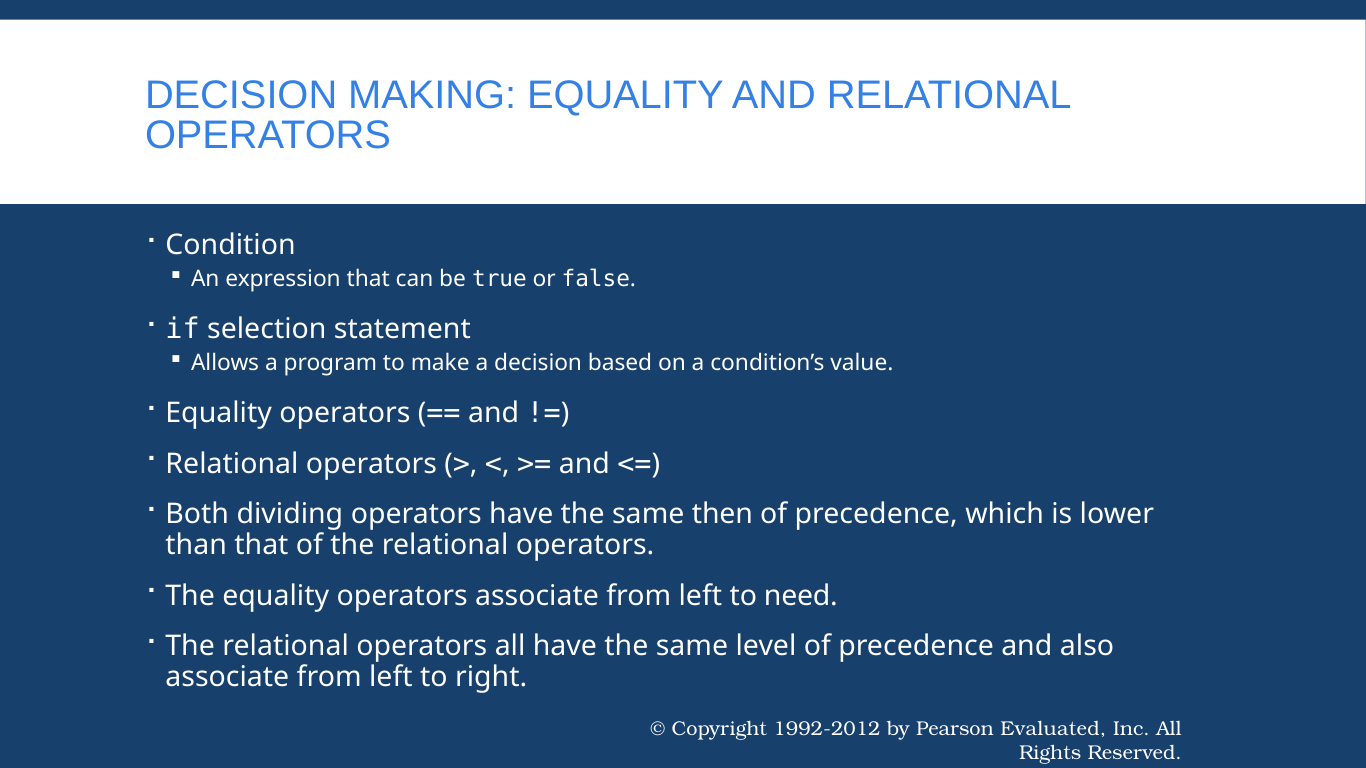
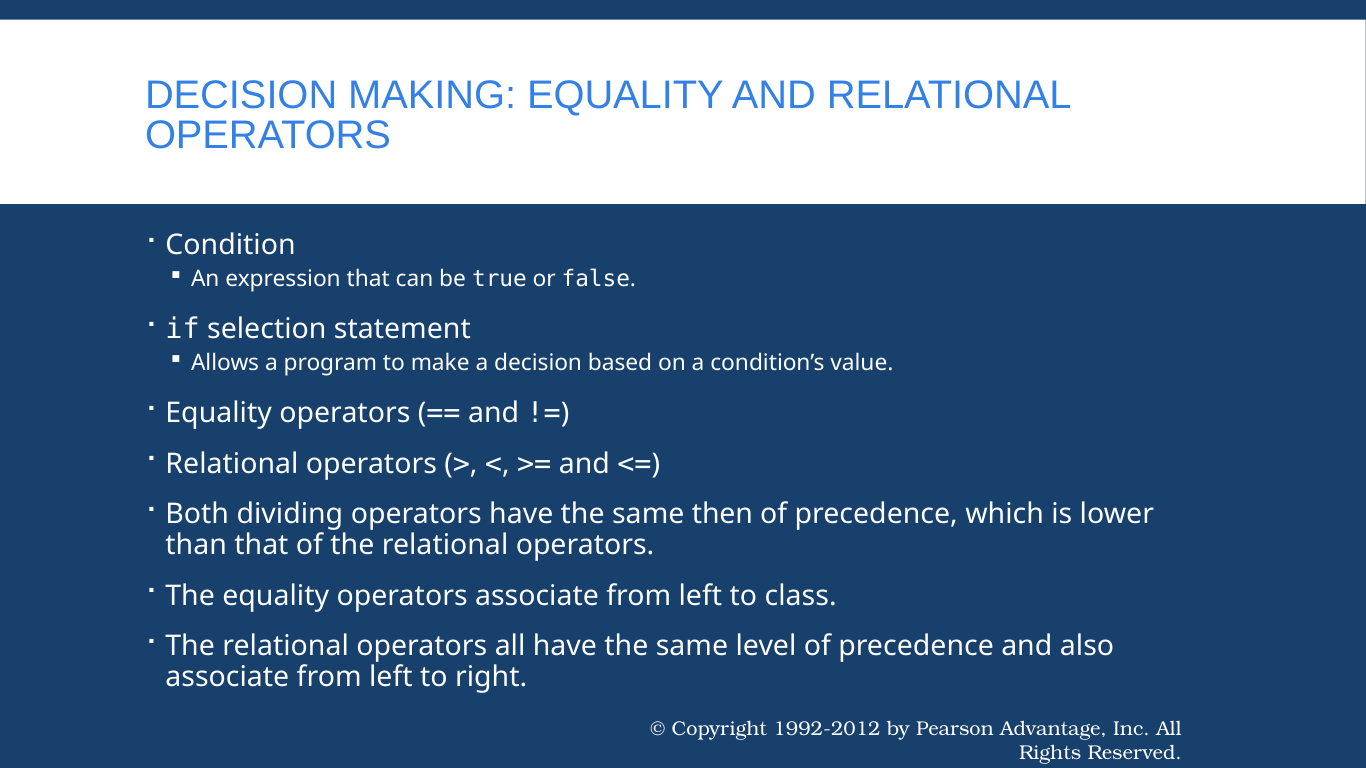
need: need -> class
Evaluated: Evaluated -> Advantage
